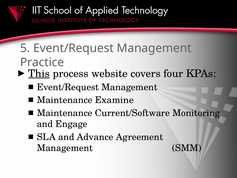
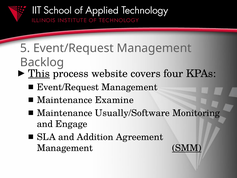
Practice: Practice -> Backlog
Current/Software: Current/Software -> Usually/Software
Advance: Advance -> Addition
SMM underline: none -> present
